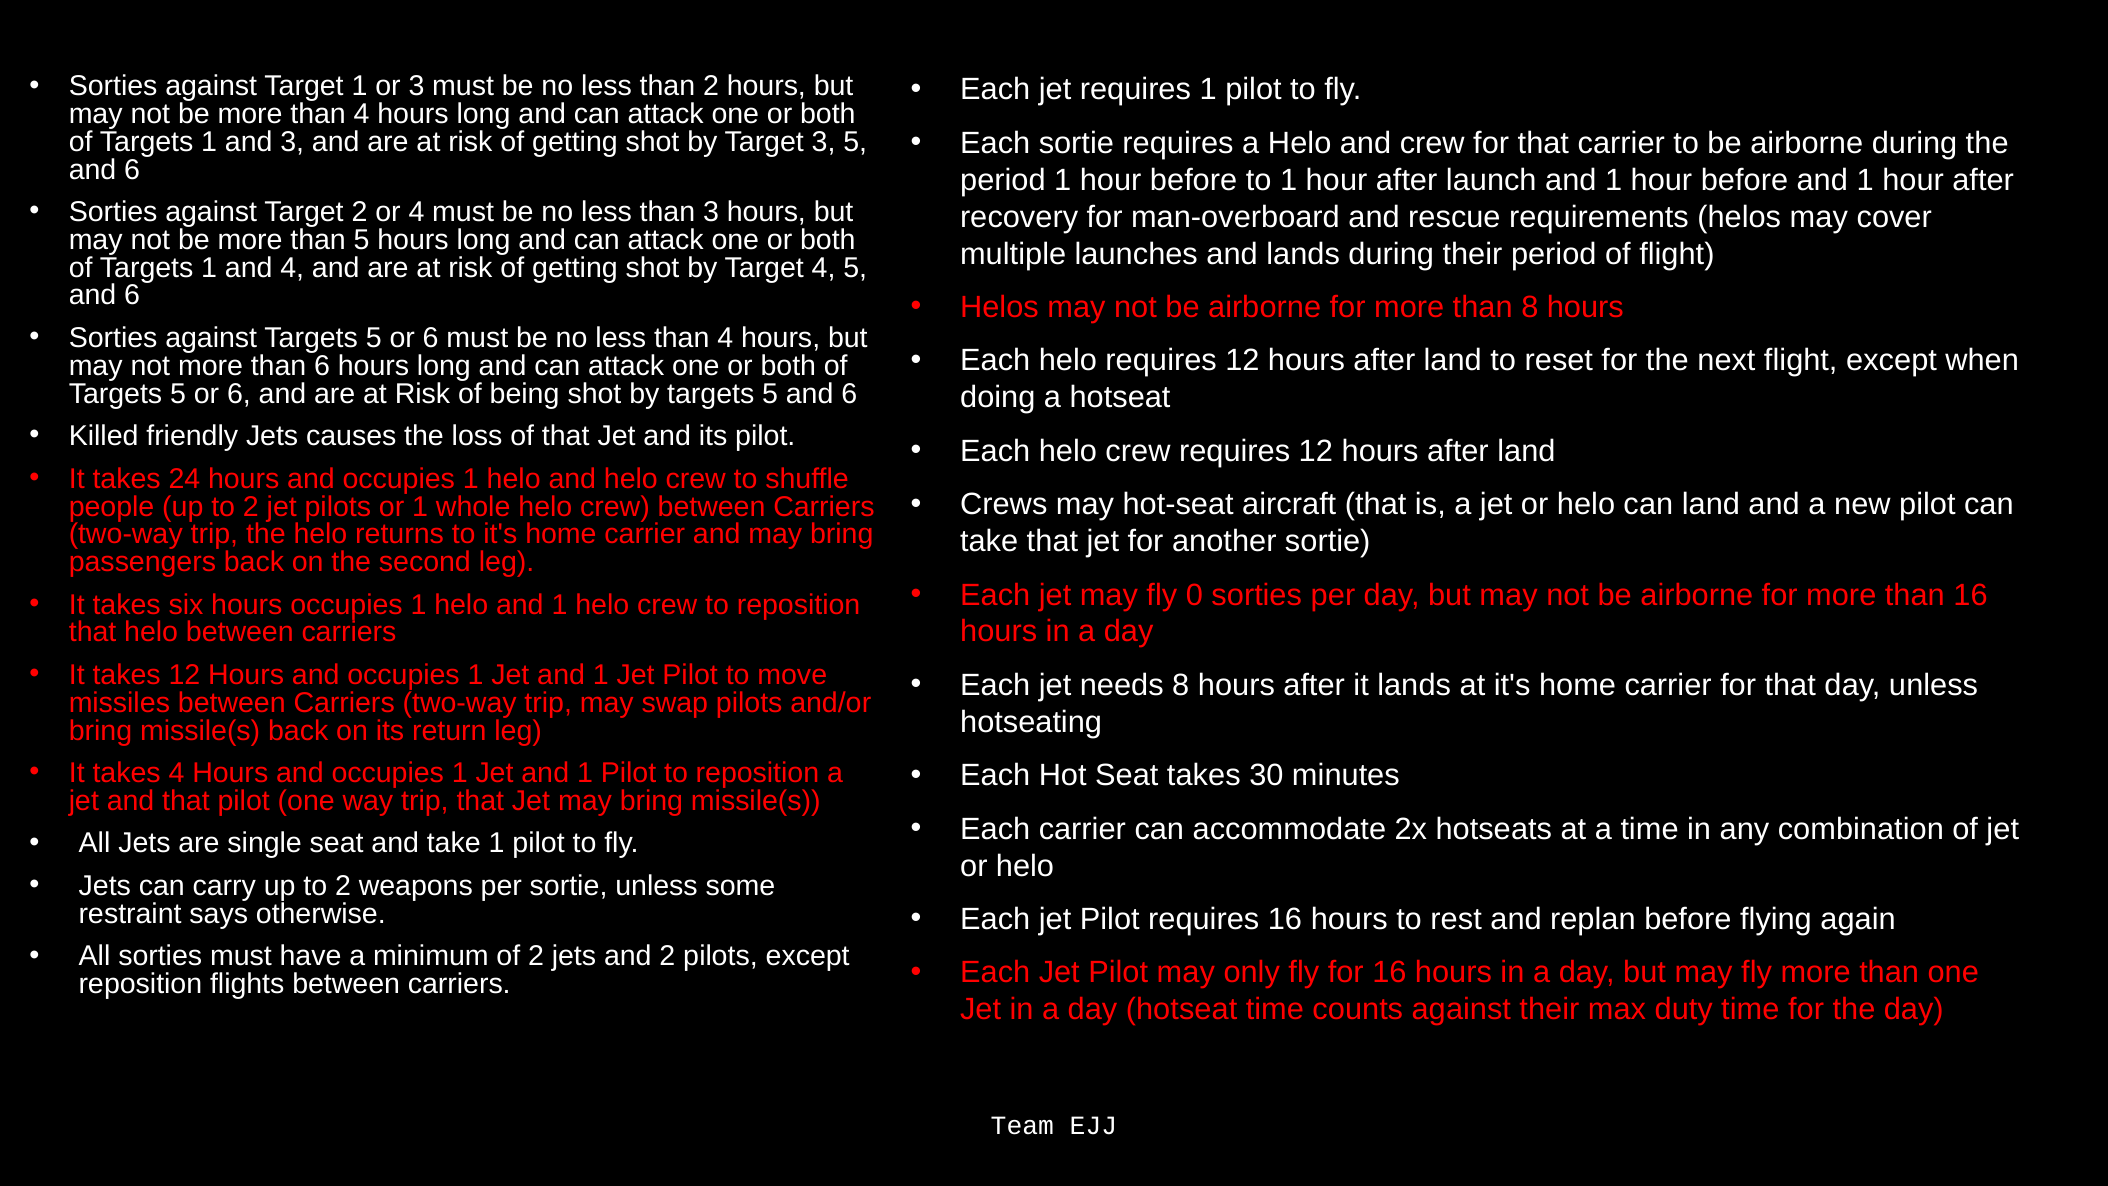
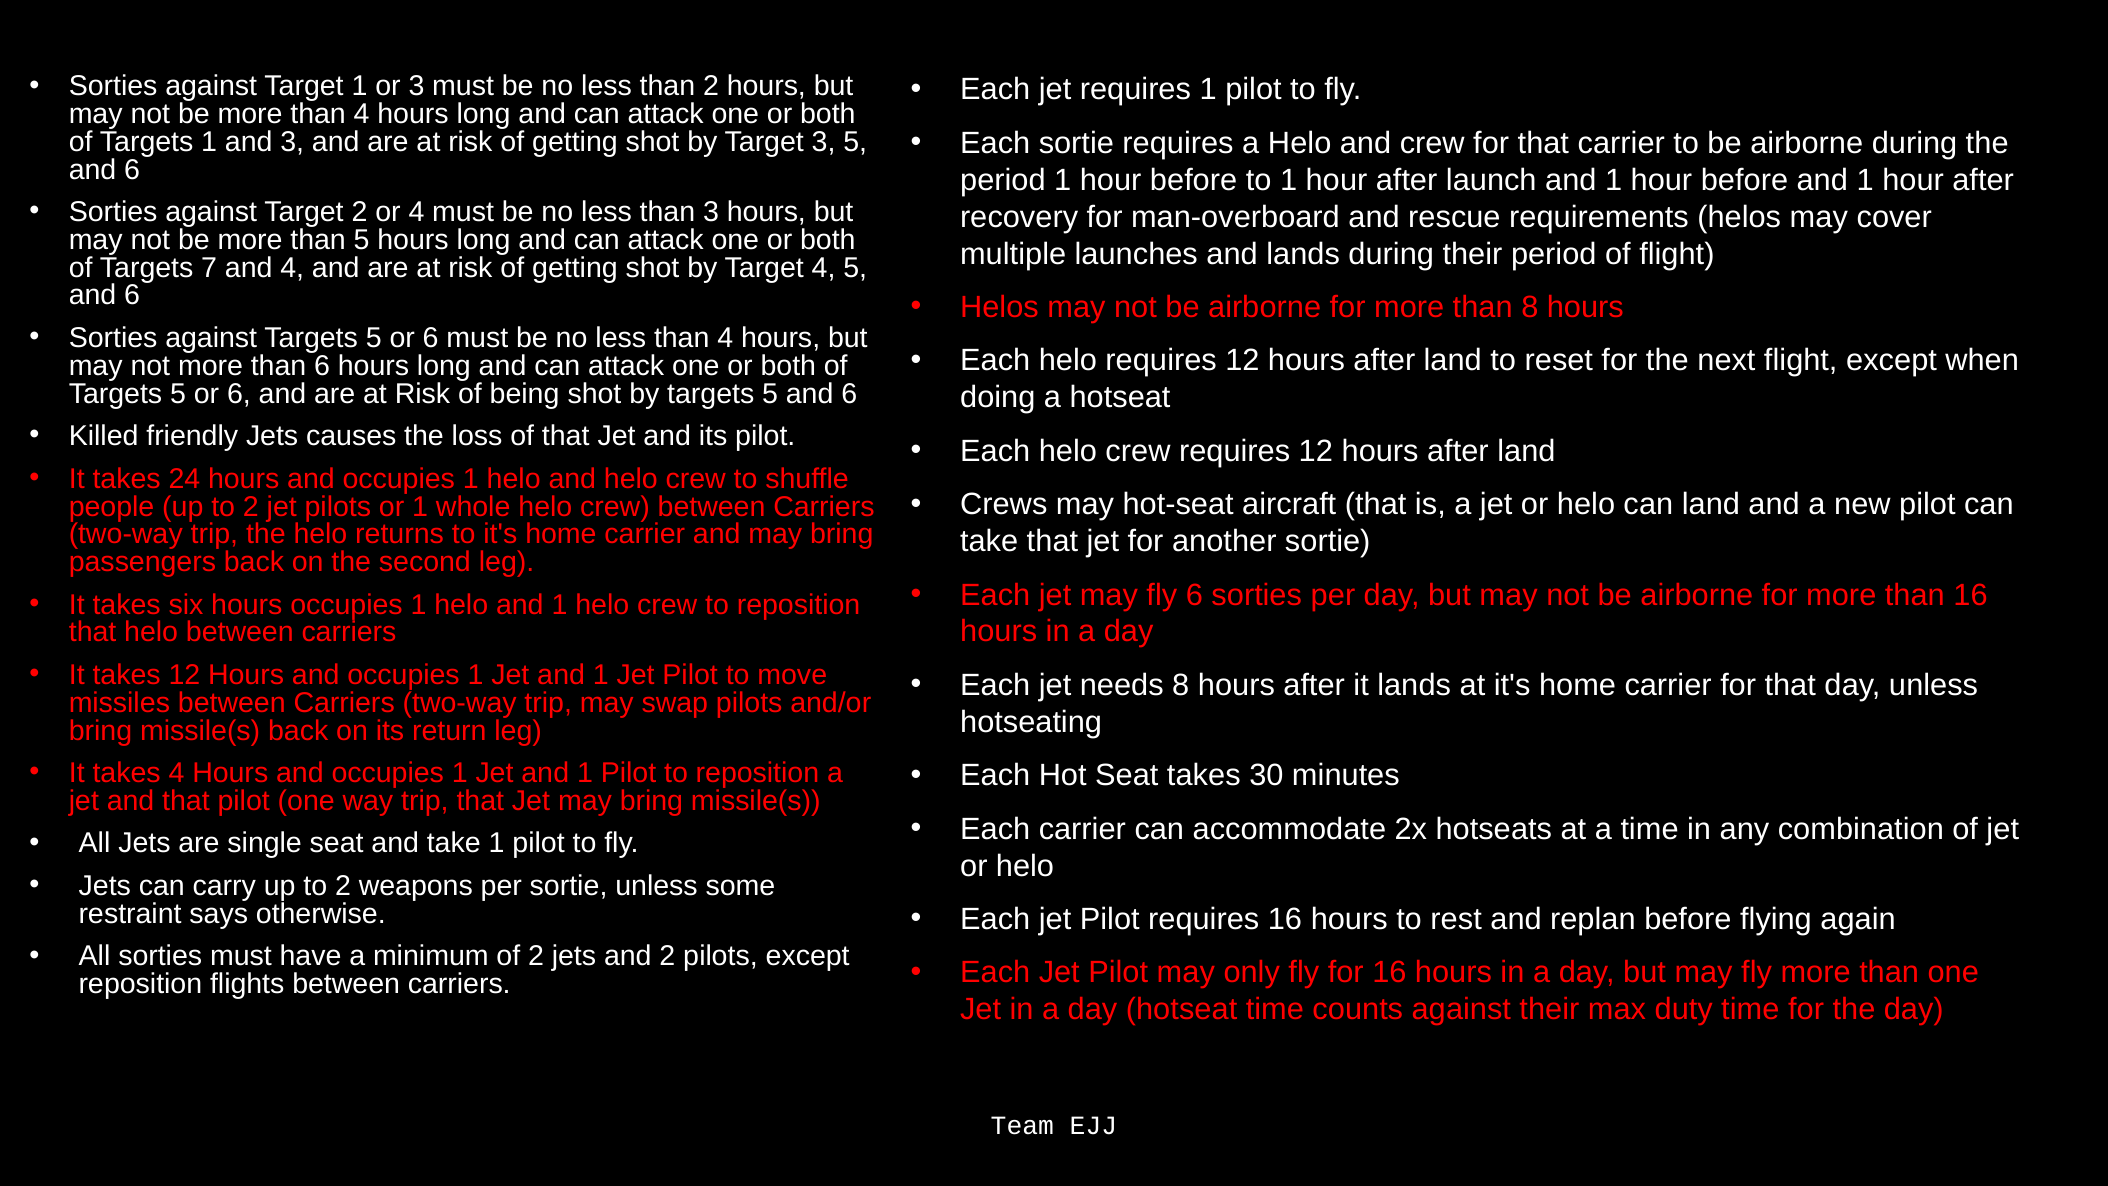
1 at (209, 268): 1 -> 7
fly 0: 0 -> 6
